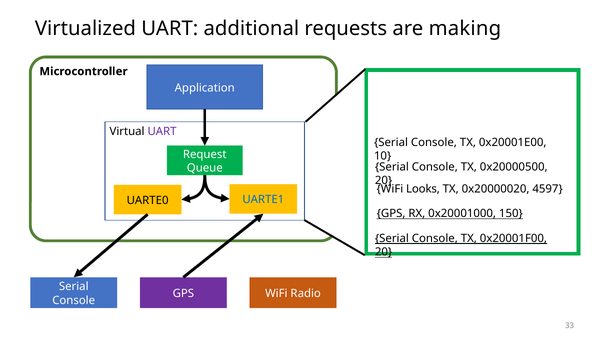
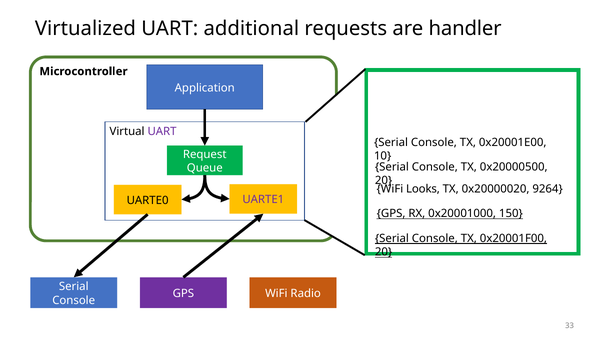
making: making -> handler
4597: 4597 -> 9264
UARTE1 colour: blue -> purple
